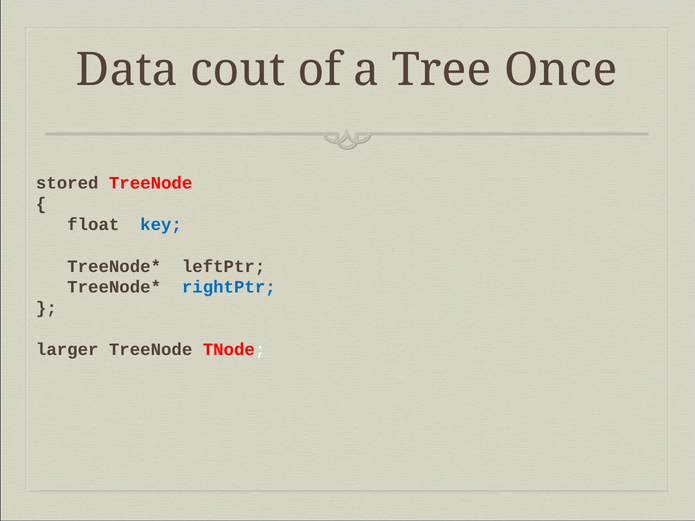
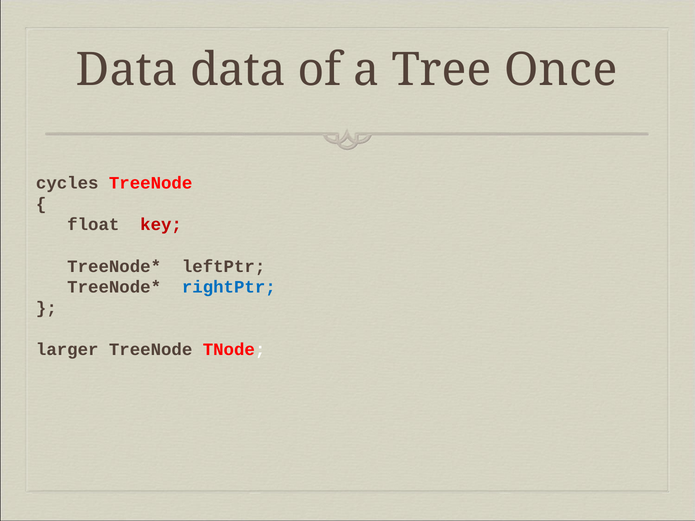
Data cout: cout -> data
stored: stored -> cycles
key colour: blue -> red
